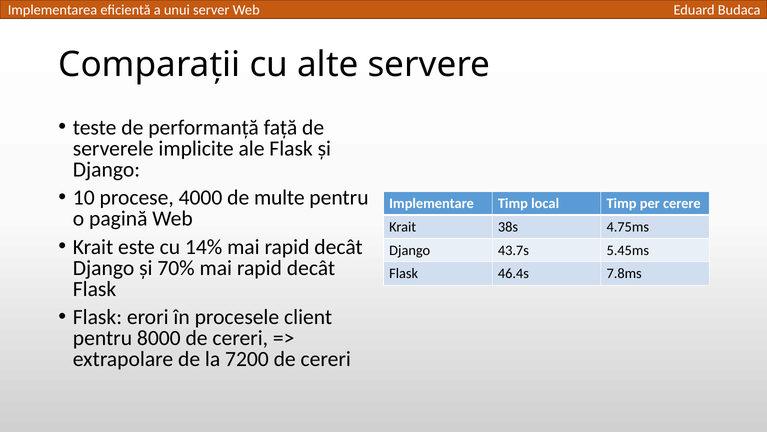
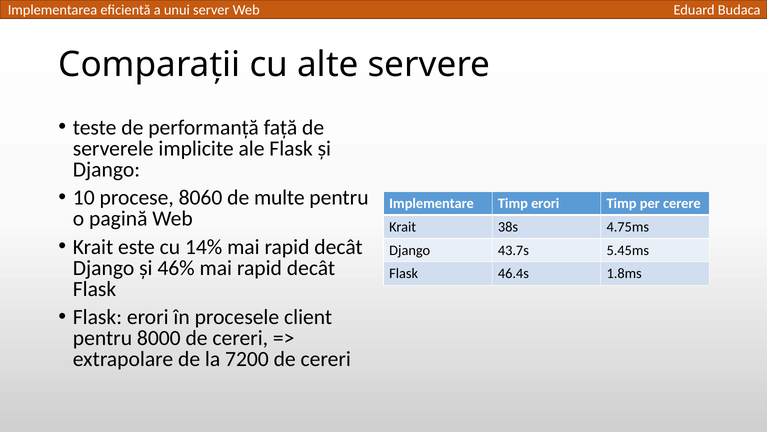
4000: 4000 -> 8060
Timp local: local -> erori
70%: 70% -> 46%
7.8ms: 7.8ms -> 1.8ms
